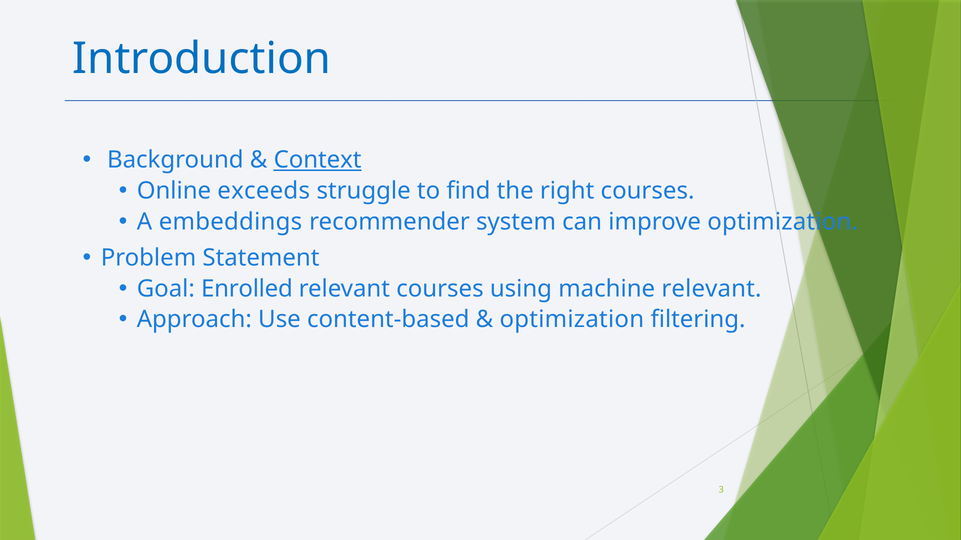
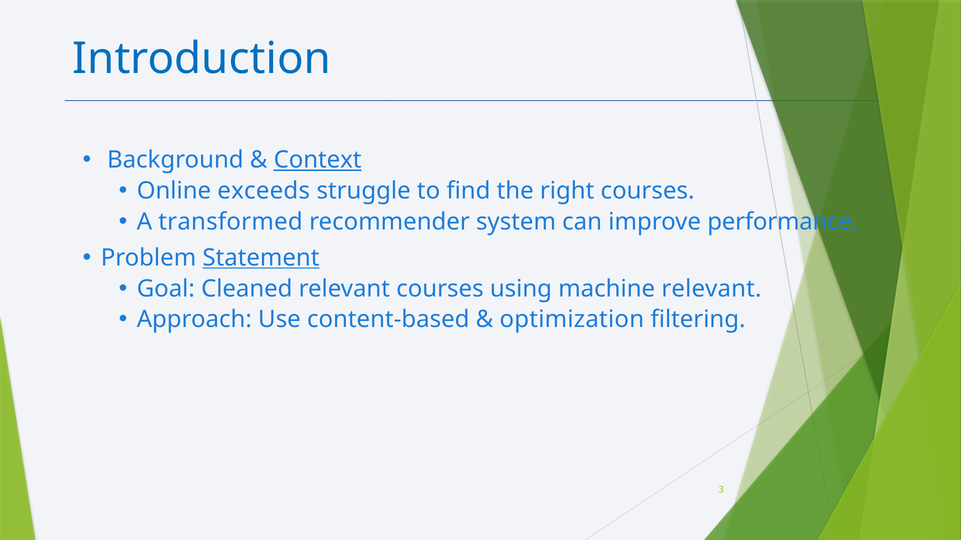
embeddings: embeddings -> transformed
improve optimization: optimization -> performance
Statement underline: none -> present
Enrolled: Enrolled -> Cleaned
